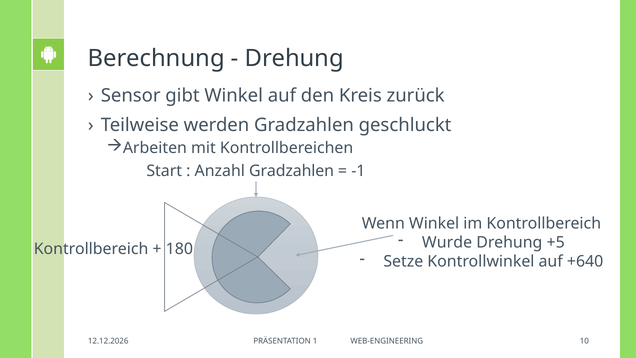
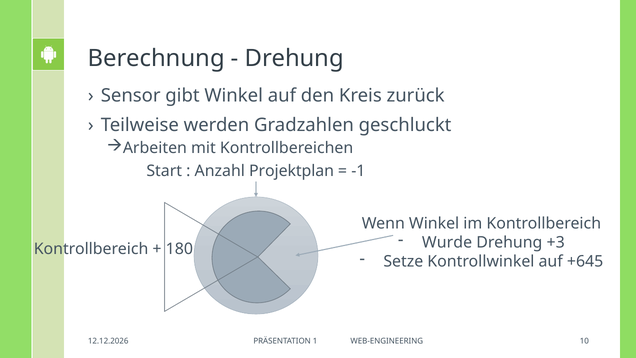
Anzahl Gradzahlen: Gradzahlen -> Projektplan
+5: +5 -> +3
+640: +640 -> +645
